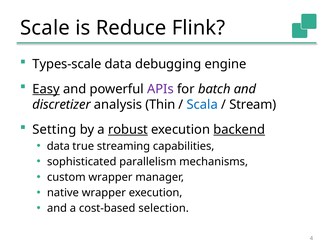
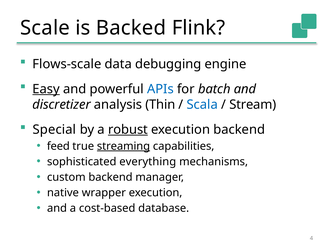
Reduce: Reduce -> Backed
Types-scale: Types-scale -> Flows-scale
APIs colour: purple -> blue
Setting: Setting -> Special
backend at (239, 129) underline: present -> none
data at (58, 146): data -> feed
streaming underline: none -> present
parallelism: parallelism -> everything
custom wrapper: wrapper -> backend
selection: selection -> database
